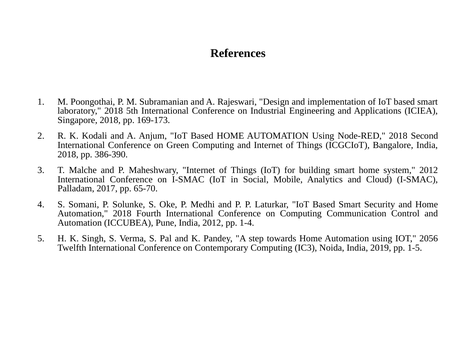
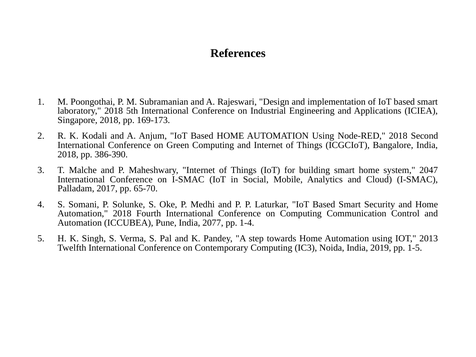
system 2012: 2012 -> 2047
India 2012: 2012 -> 2077
2056: 2056 -> 2013
